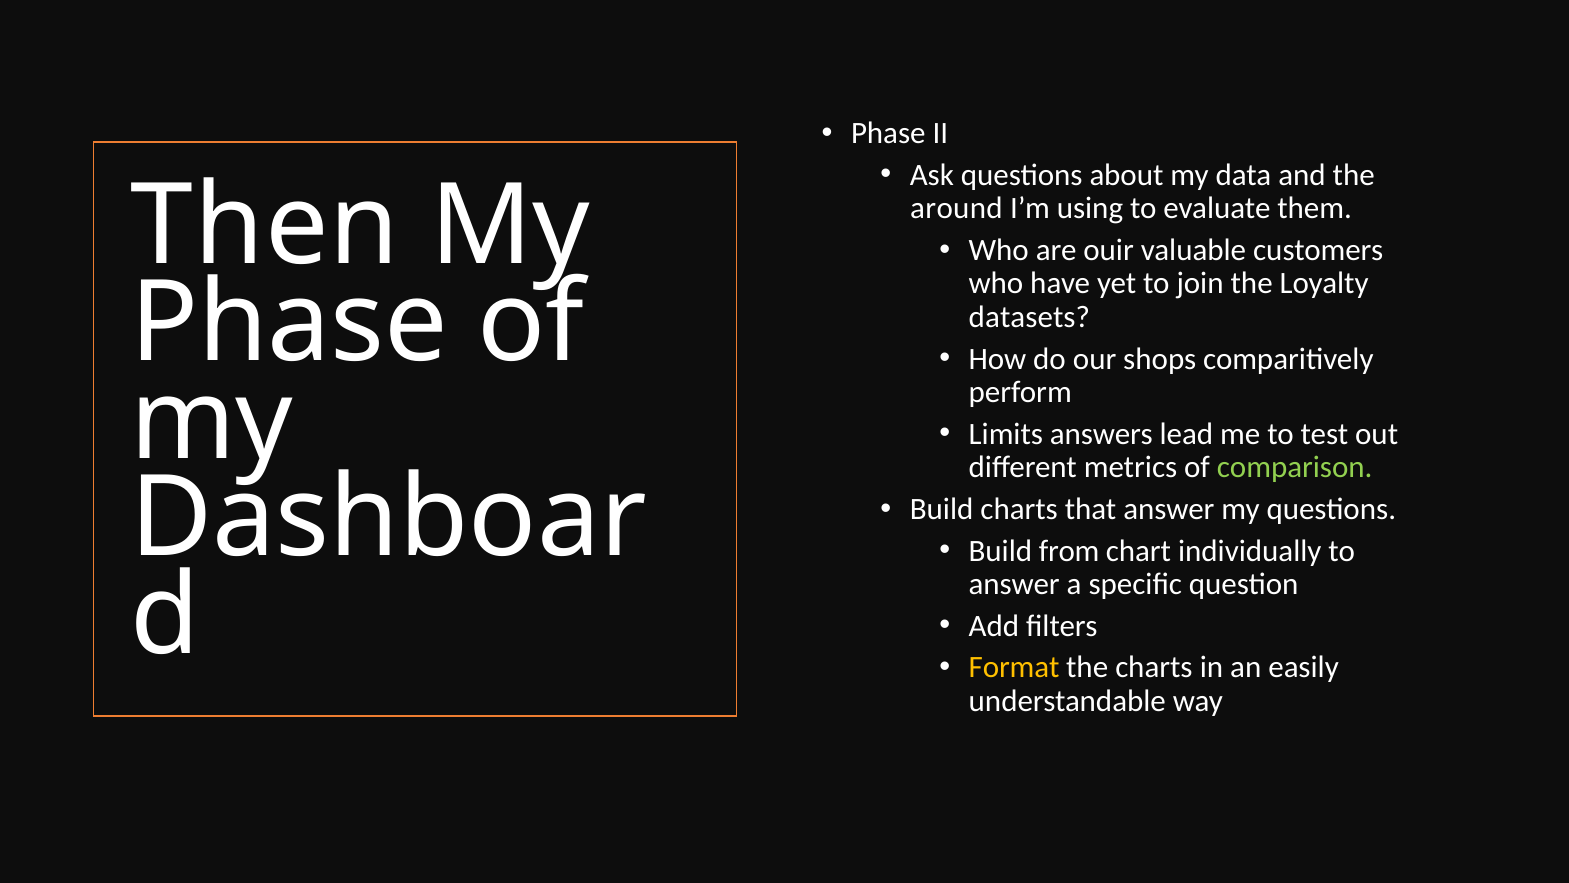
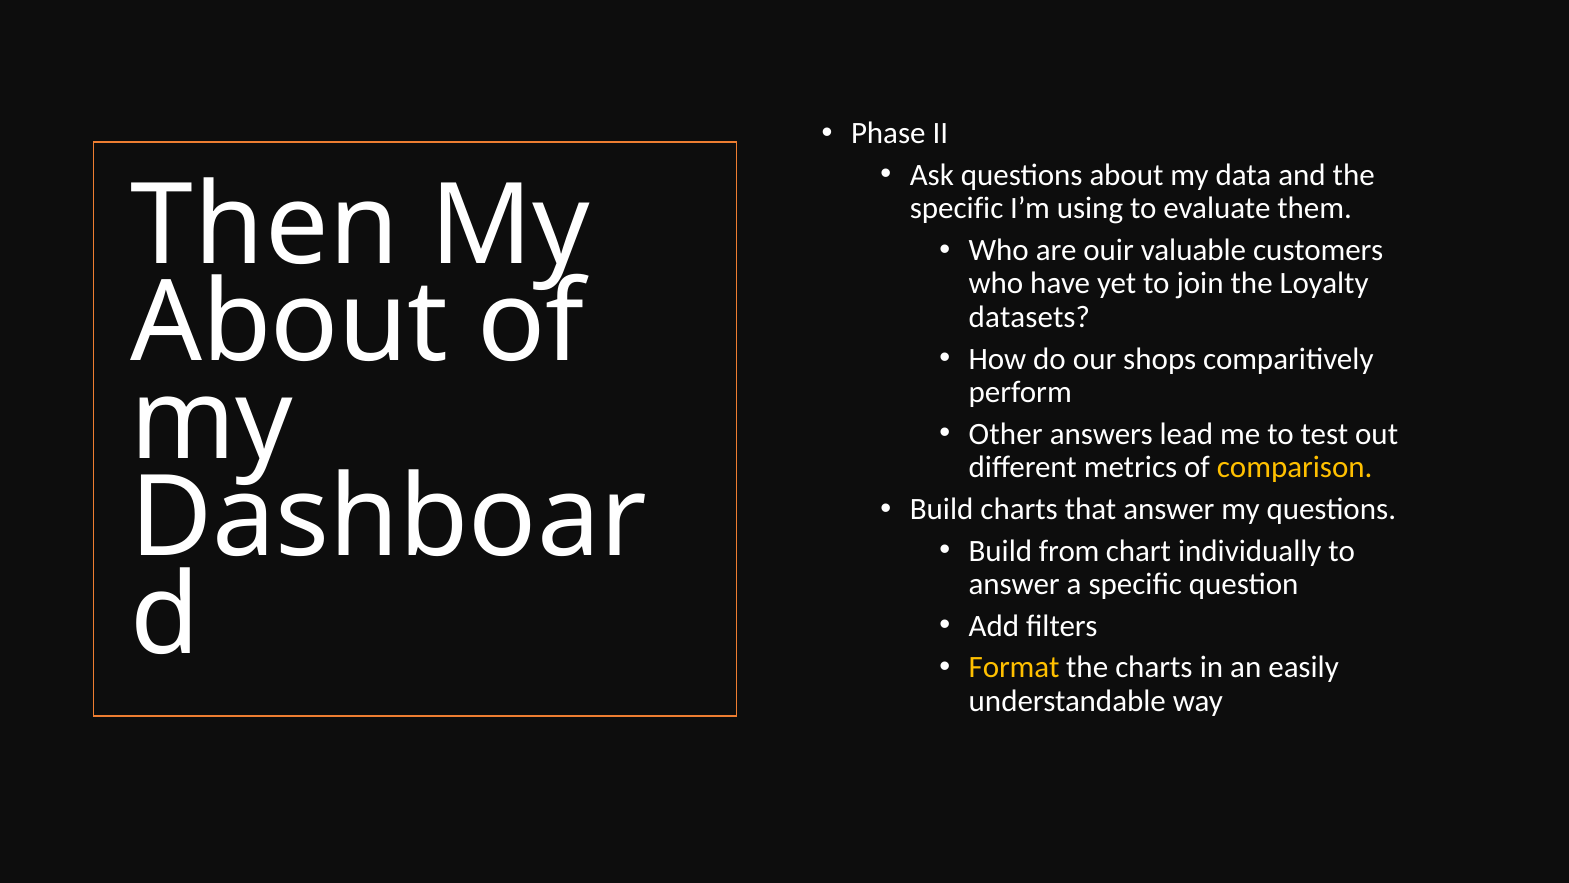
around at (956, 208): around -> specific
Phase at (289, 323): Phase -> About
Limits: Limits -> Other
comparison colour: light green -> yellow
